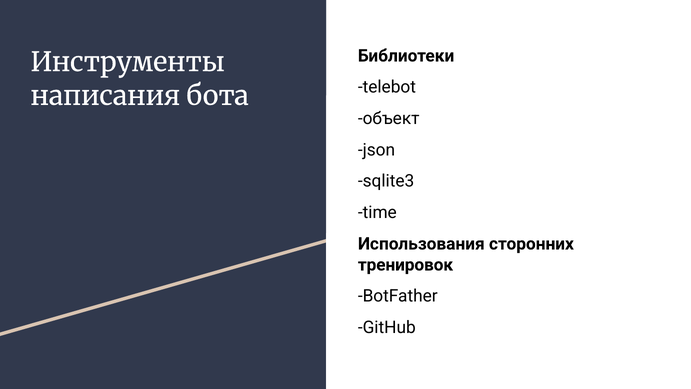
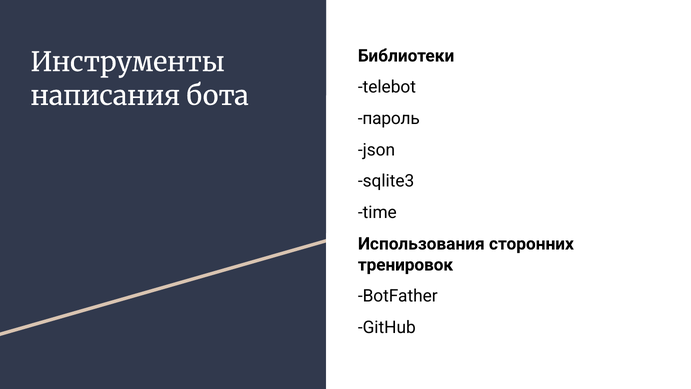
объект: объект -> пароль
